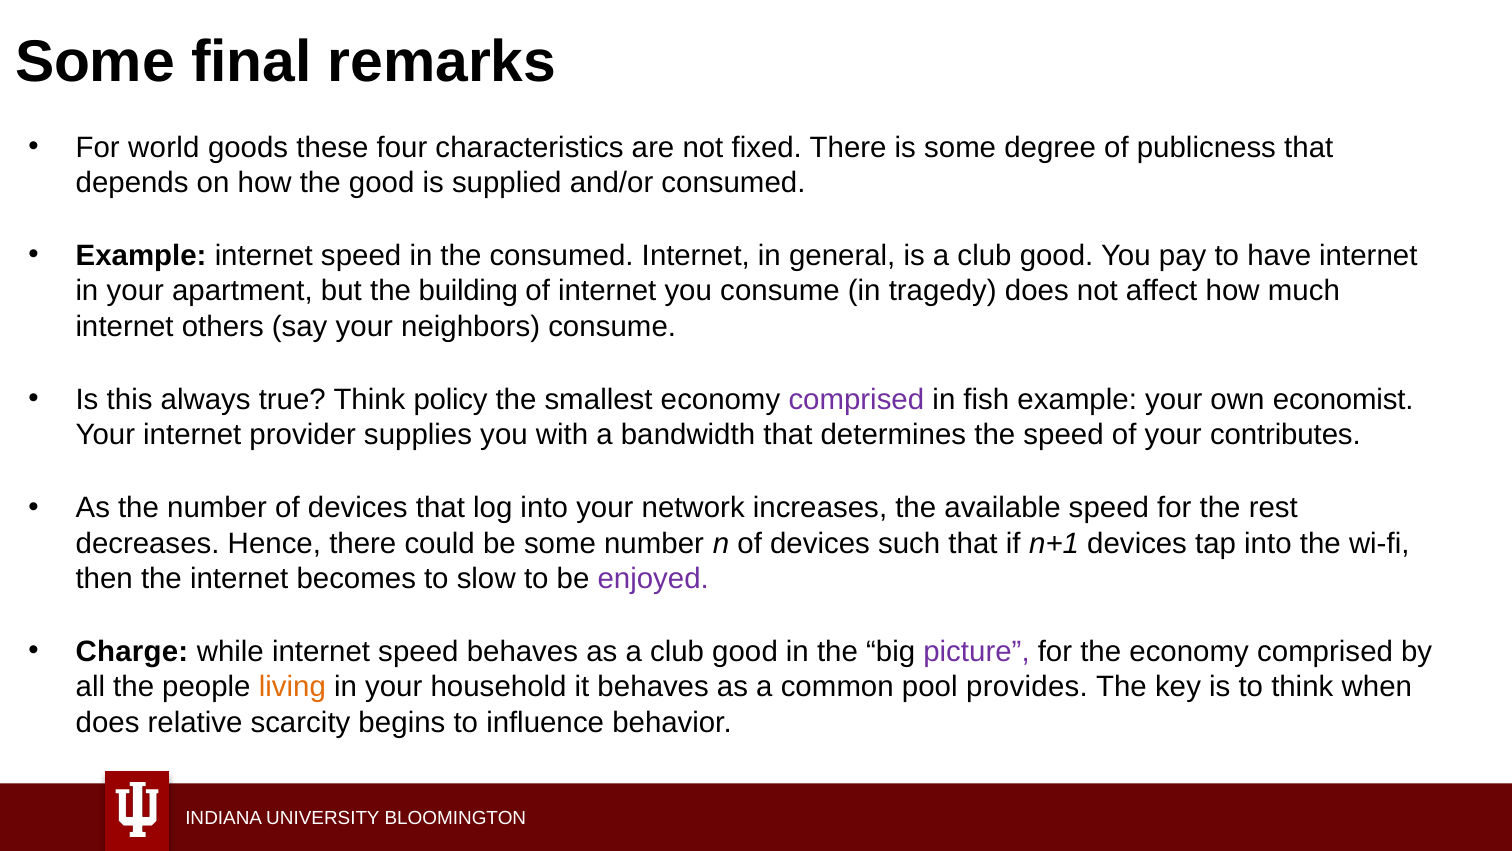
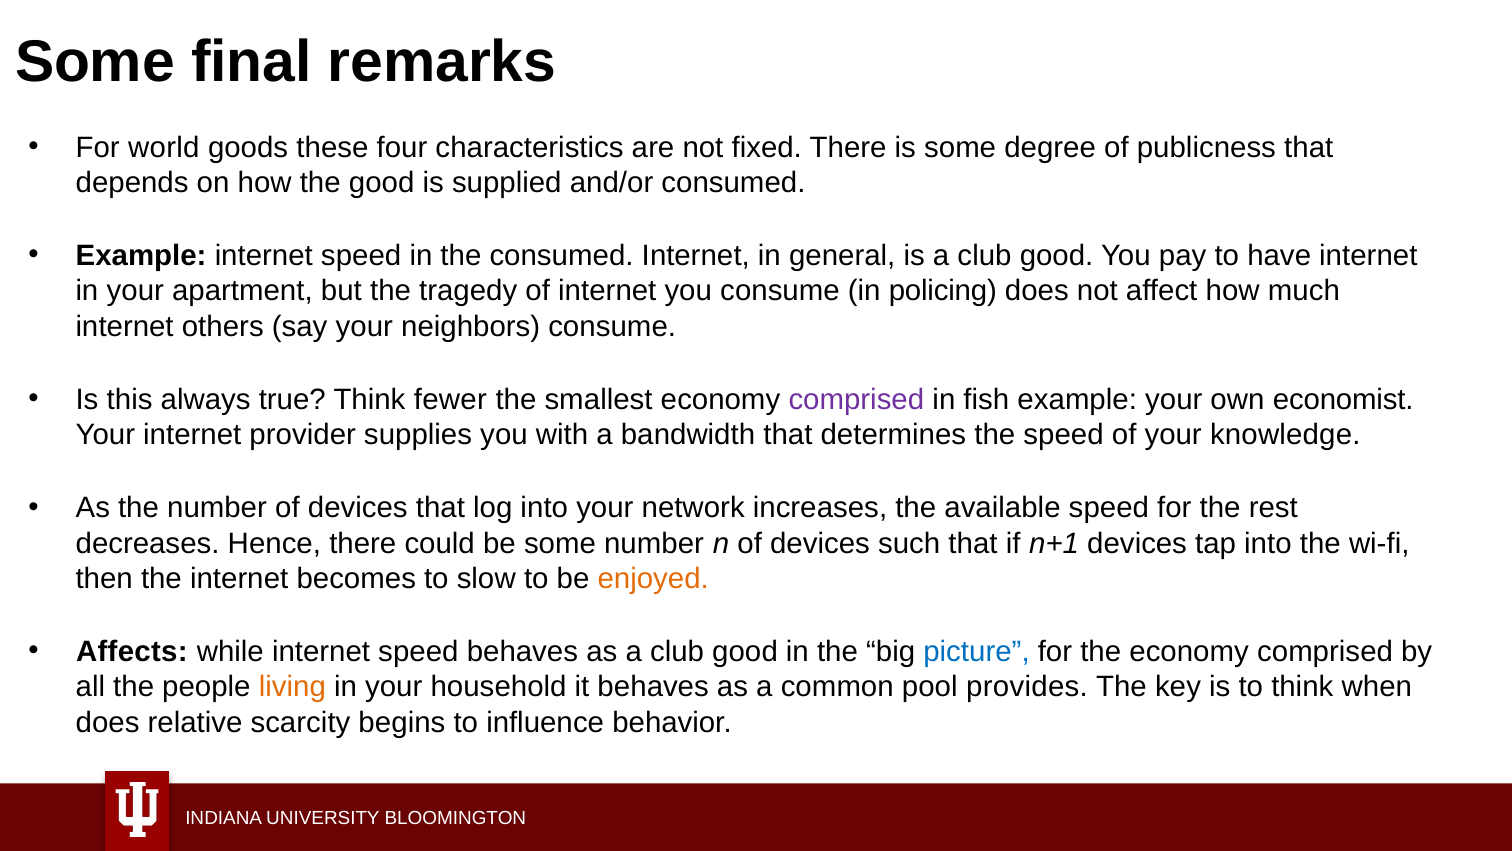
building: building -> tragedy
tragedy: tragedy -> policing
policy: policy -> fewer
contributes: contributes -> knowledge
enjoyed colour: purple -> orange
Charge: Charge -> Affects
picture colour: purple -> blue
